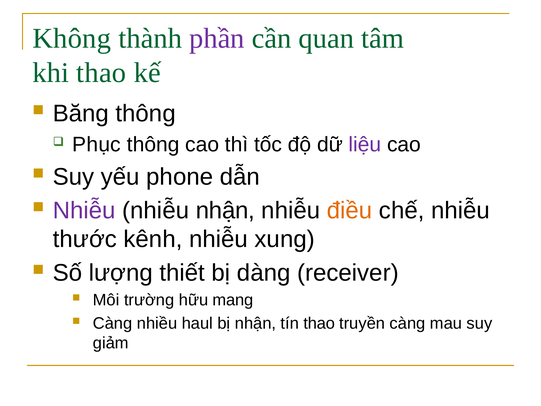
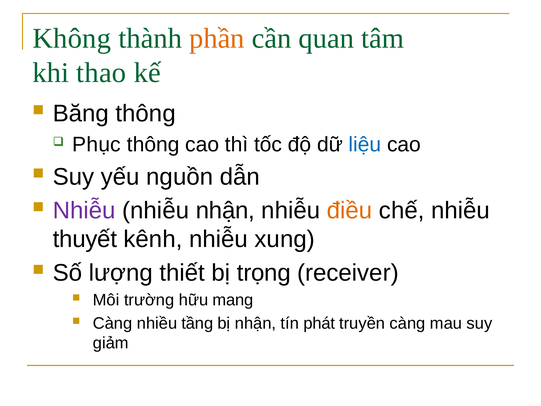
phần colour: purple -> orange
liệu colour: purple -> blue
phone: phone -> nguồn
thước: thước -> thuyết
dàng: dàng -> trọng
haul: haul -> tầng
tín thao: thao -> phát
